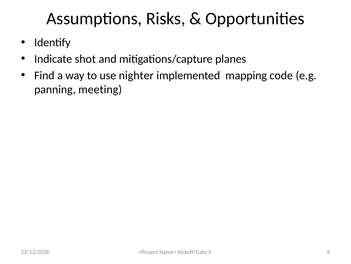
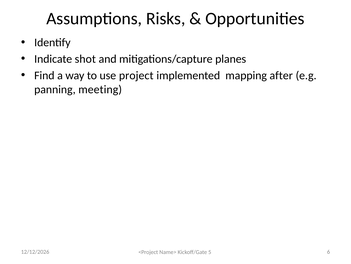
nighter: nighter -> project
code: code -> after
